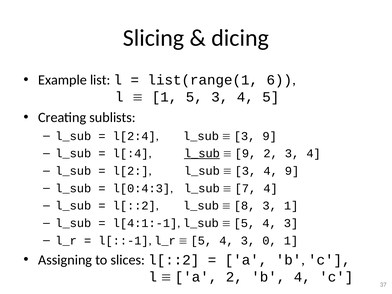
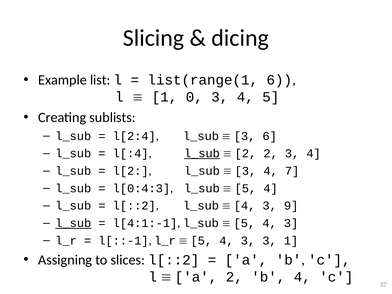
1 5: 5 -> 0
3 9: 9 -> 6
9 at (245, 153): 9 -> 2
4 9: 9 -> 7
7 at (245, 188): 7 -> 5
8 at (245, 206): 8 -> 4
3 1: 1 -> 9
l_sub at (73, 223) underline: none -> present
3 0: 0 -> 3
